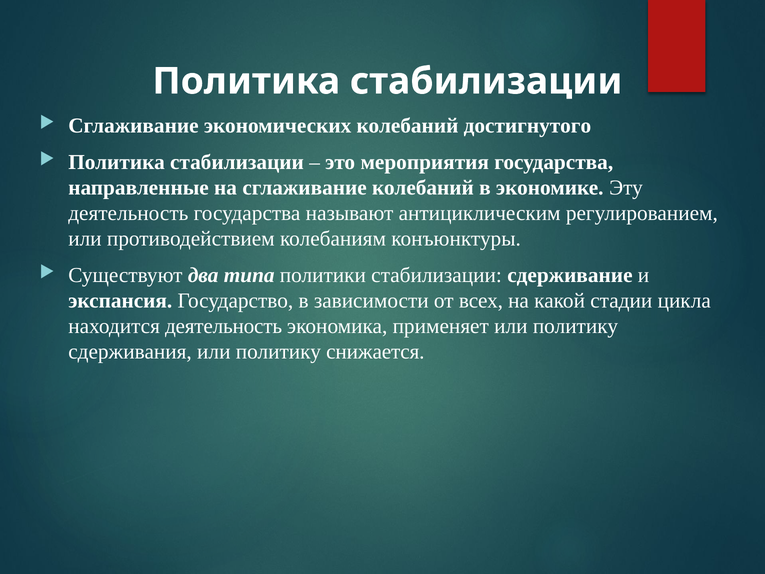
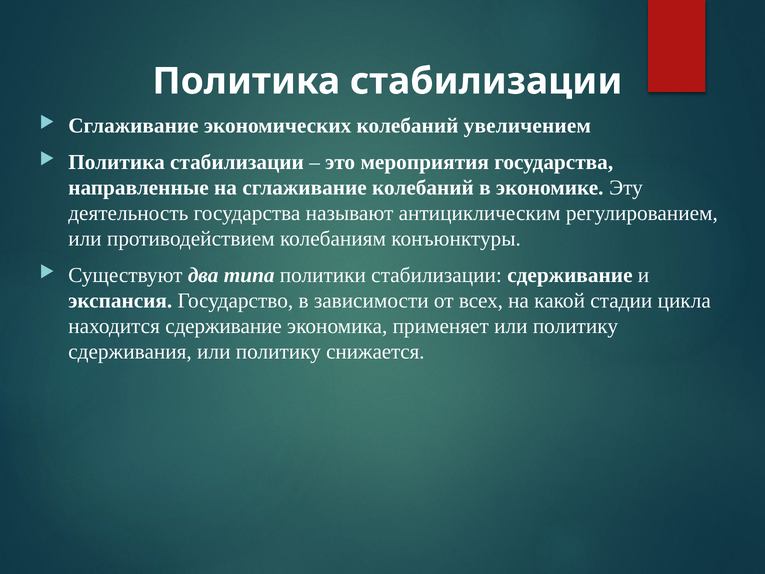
достигнутого: достигнутого -> увеличением
находится деятельность: деятельность -> сдерживание
